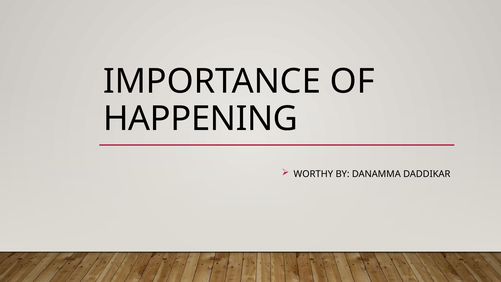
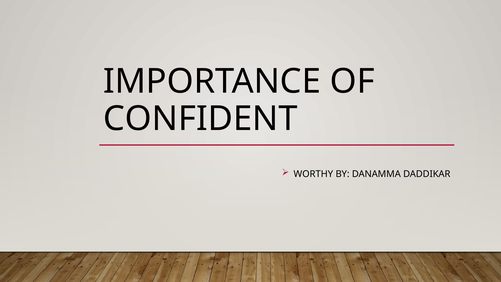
HAPPENING: HAPPENING -> CONFIDENT
